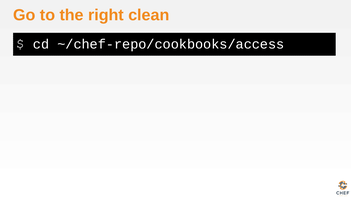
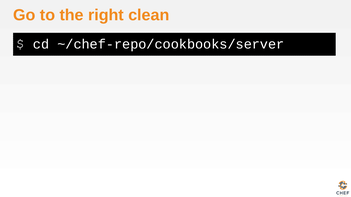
~/chef-repo/cookbooks/access: ~/chef-repo/cookbooks/access -> ~/chef-repo/cookbooks/server
